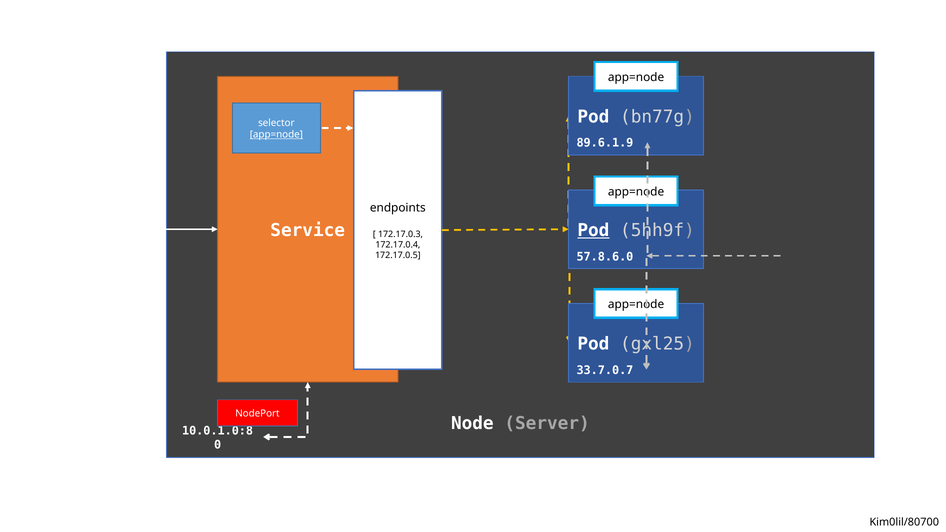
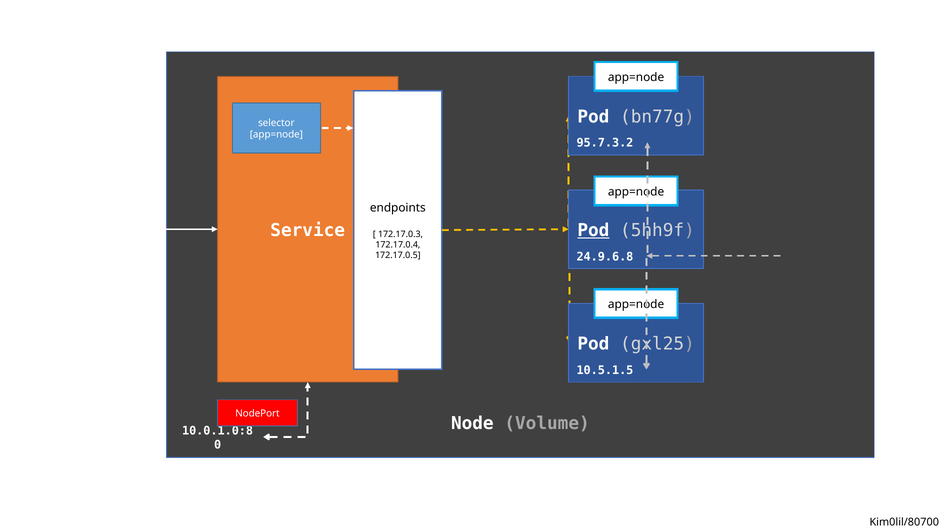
app=node at (276, 135) underline: present -> none
89.6.1.9: 89.6.1.9 -> 95.7.3.2
57.8.6.0: 57.8.6.0 -> 24.9.6.8
33.7.0.7: 33.7.0.7 -> 10.5.1.5
Server: Server -> Volume
